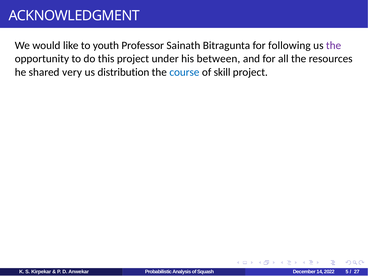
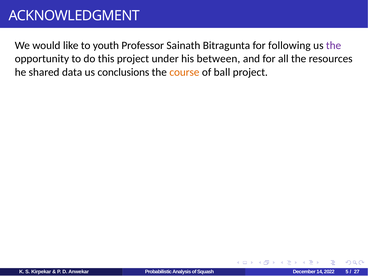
very: very -> data
distribution: distribution -> conclusions
course colour: blue -> orange
skill: skill -> ball
